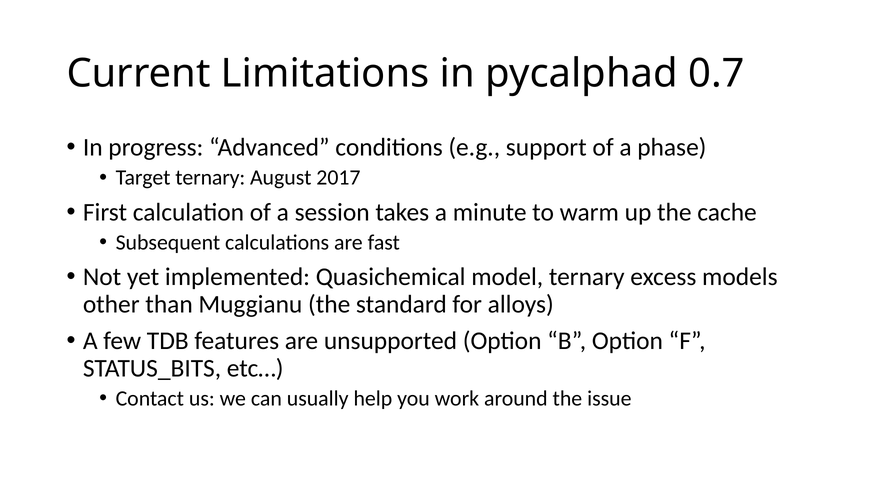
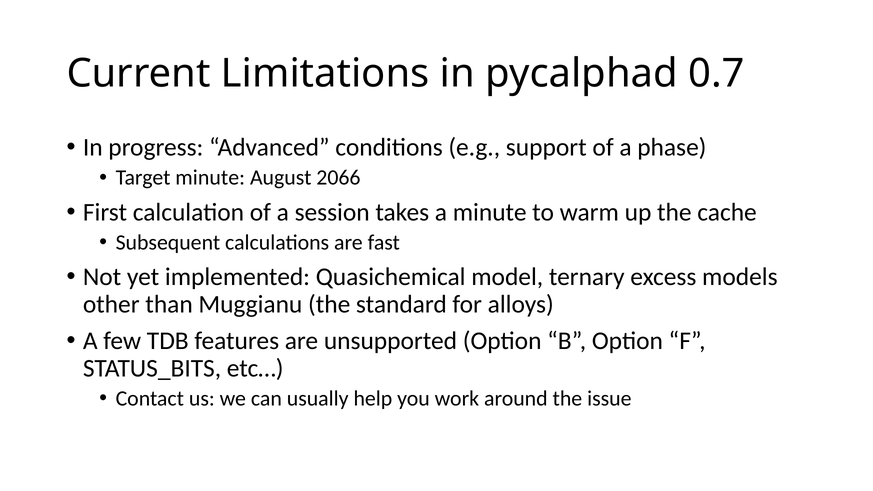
Target ternary: ternary -> minute
2017: 2017 -> 2066
